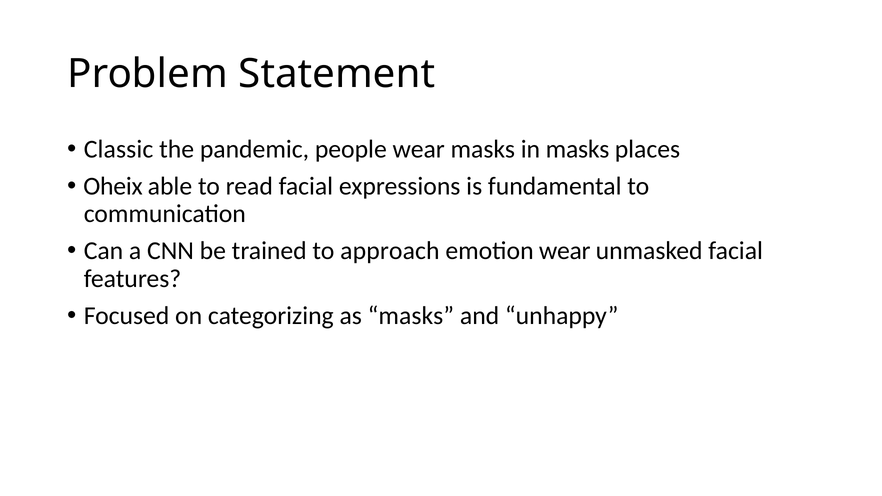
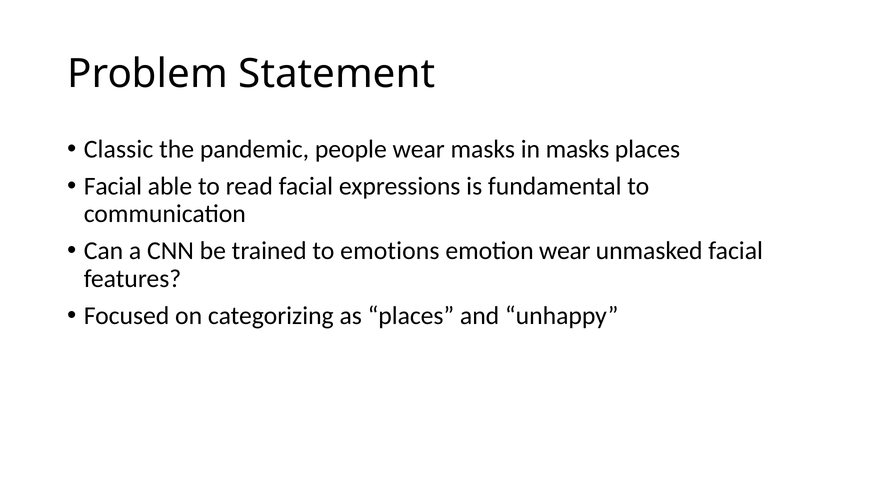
Oheix at (113, 186): Oheix -> Facial
approach: approach -> emotions
as masks: masks -> places
